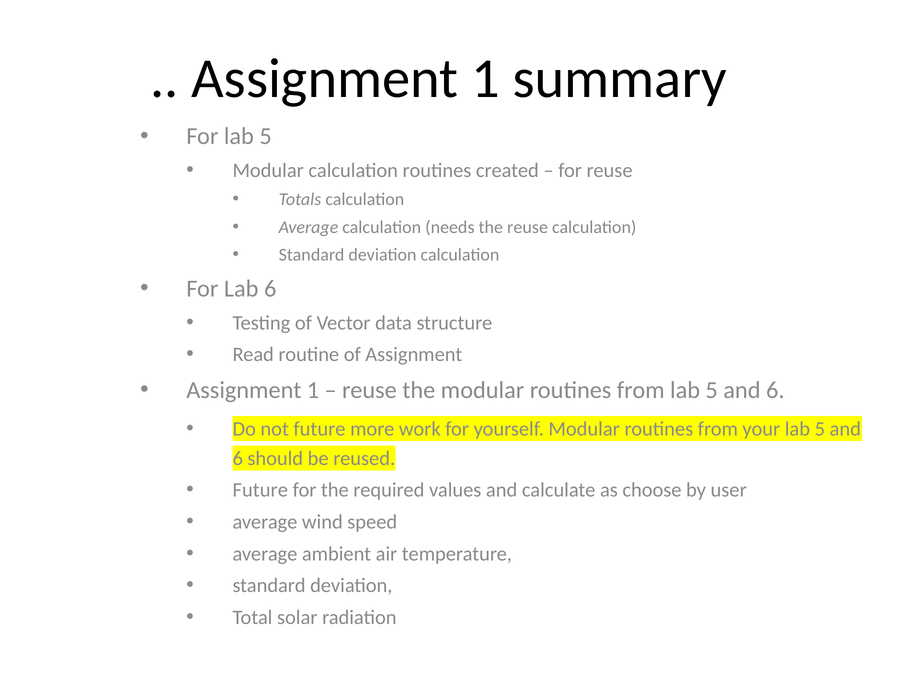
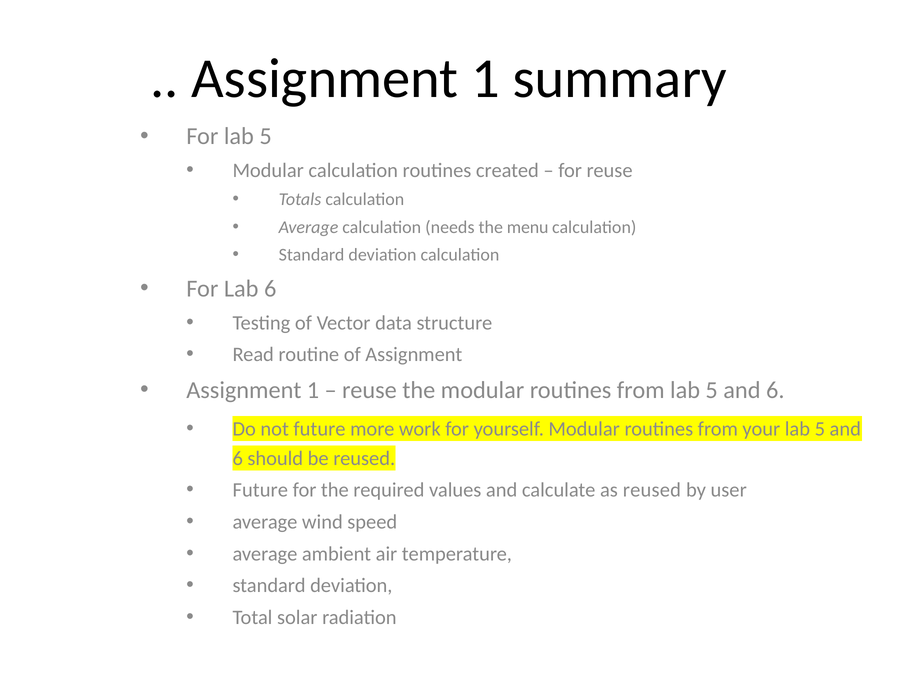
the reuse: reuse -> menu
as choose: choose -> reused
